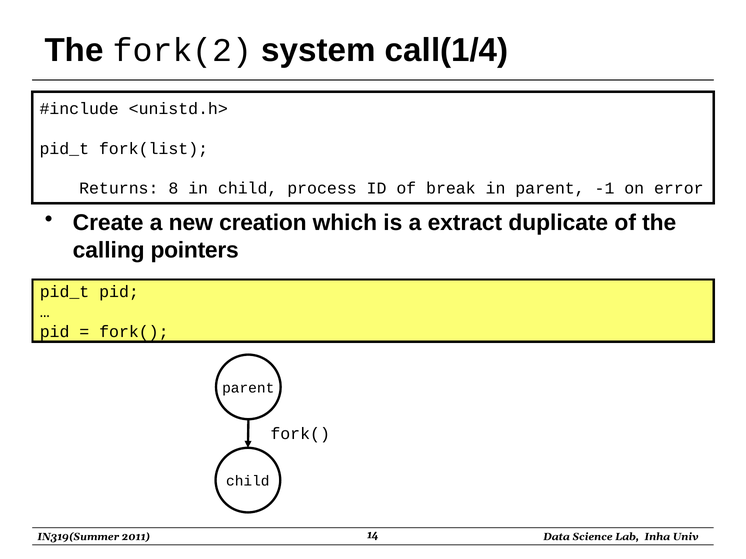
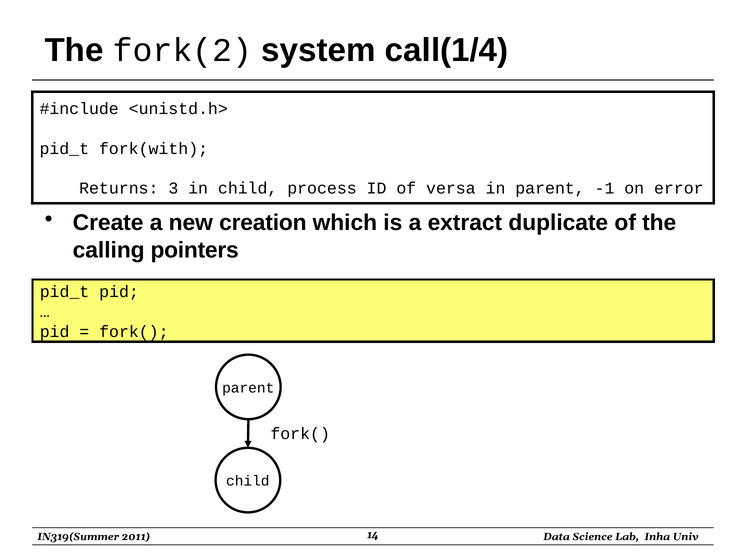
fork(list: fork(list -> fork(with
8: 8 -> 3
break: break -> versa
